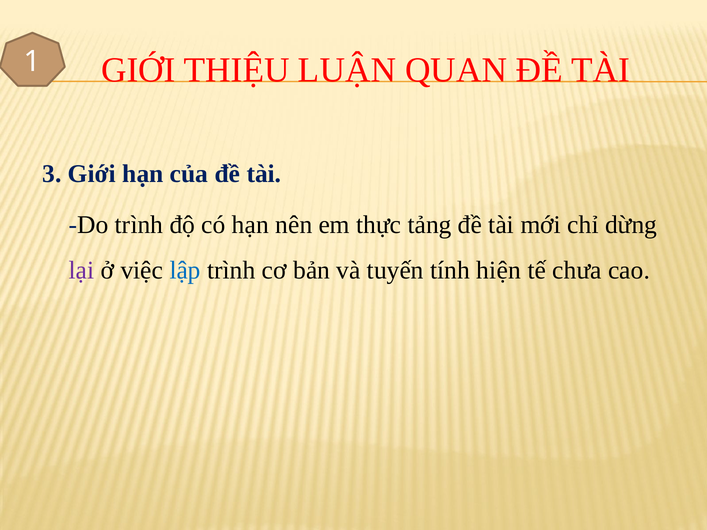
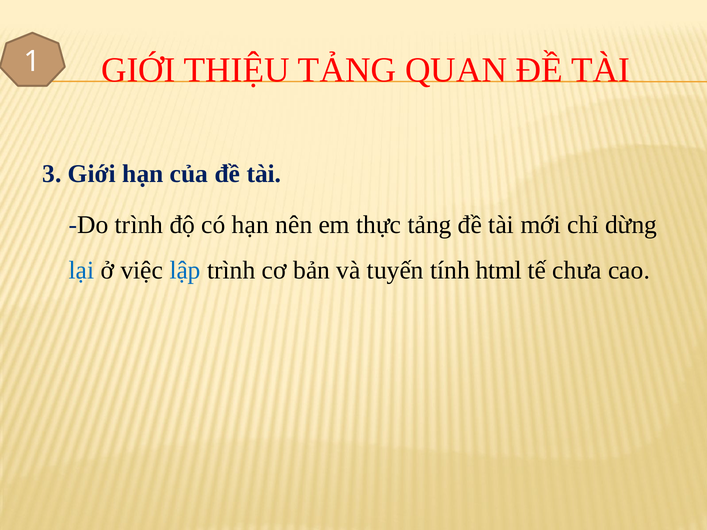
THIỆU LUẬN: LUẬN -> TẢNG
lại colour: purple -> blue
hiện: hiện -> html
